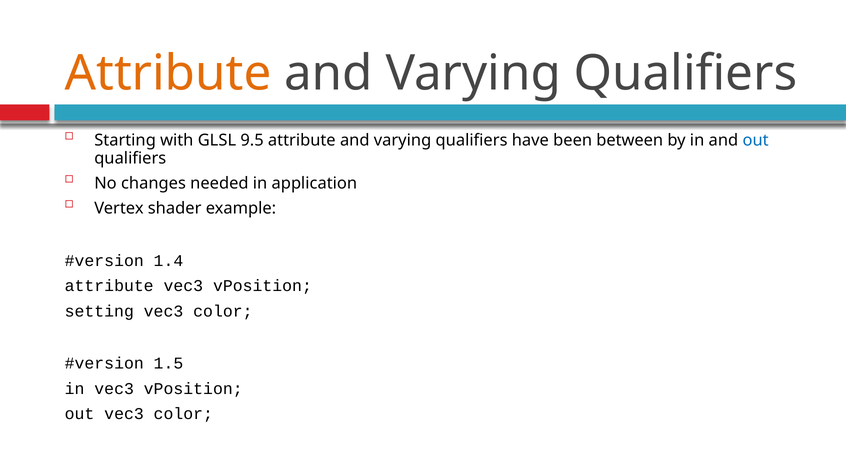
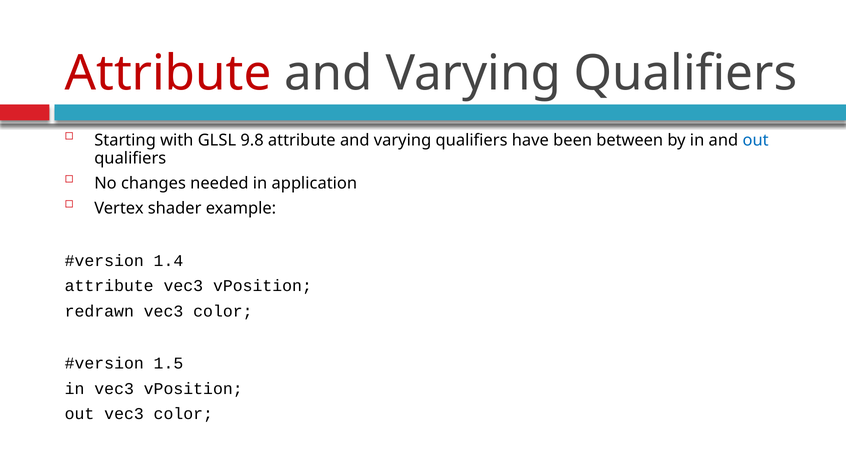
Attribute at (168, 74) colour: orange -> red
9.5: 9.5 -> 9.8
setting: setting -> redrawn
